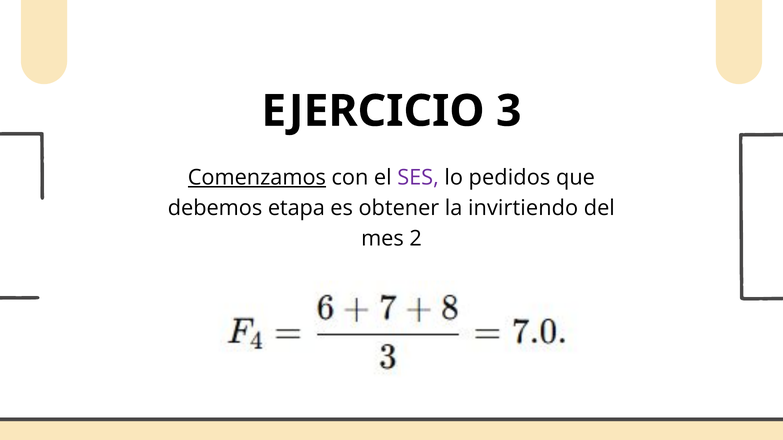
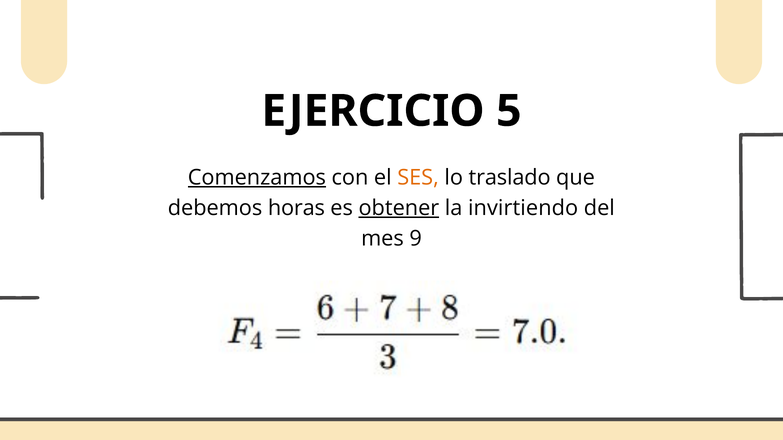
3: 3 -> 5
SES colour: purple -> orange
pedidos: pedidos -> traslado
etapa: etapa -> horas
obtener underline: none -> present
2: 2 -> 9
